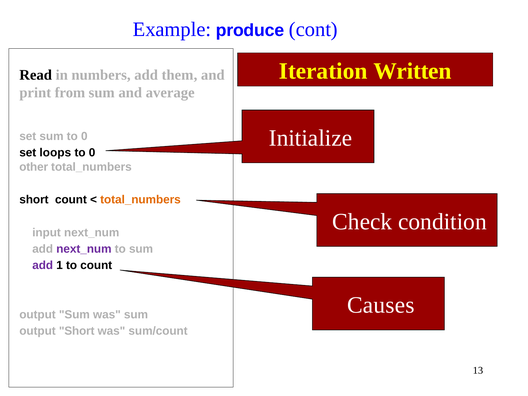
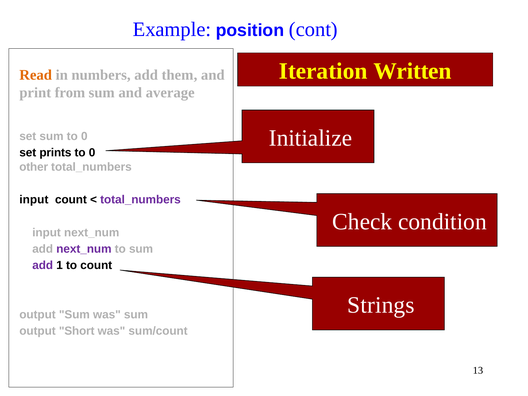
produce: produce -> position
Read colour: black -> orange
loops: loops -> prints
short at (34, 200): short -> input
total_numbers at (140, 200) colour: orange -> purple
Causes: Causes -> Strings
